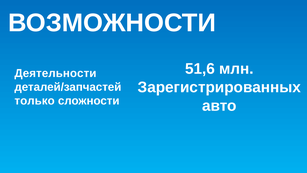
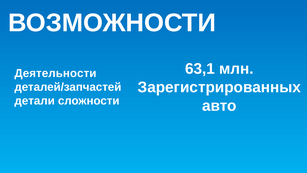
51,6: 51,6 -> 63,1
только: только -> детали
